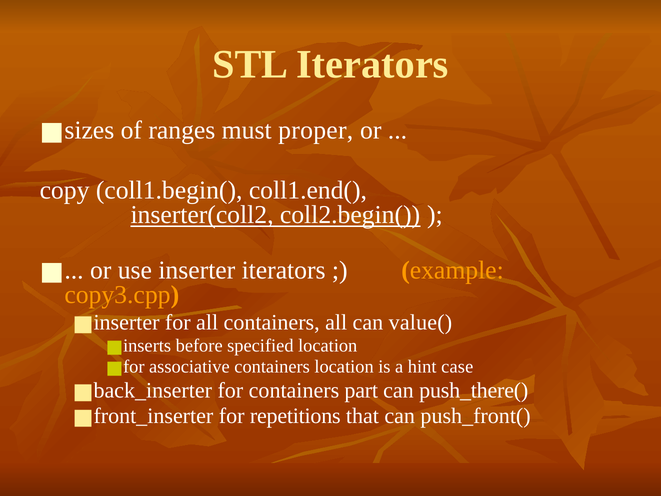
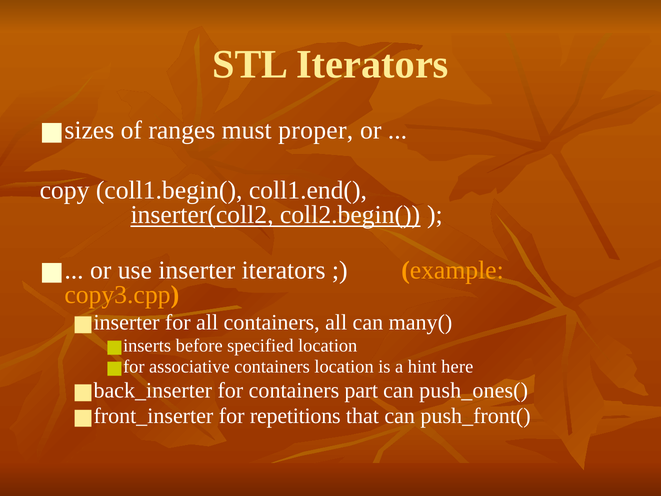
value(: value( -> many(
case: case -> here
push_there(: push_there( -> push_ones(
